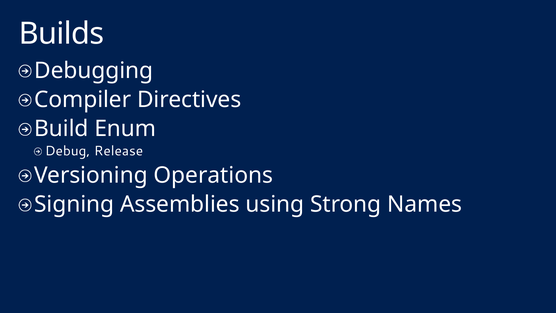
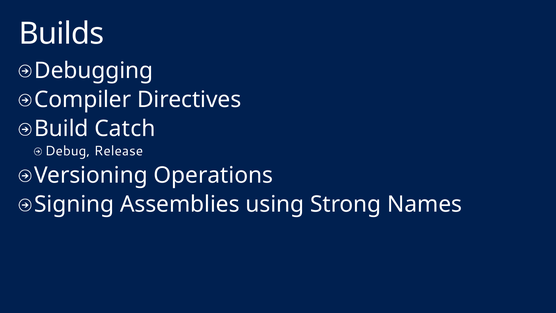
Enum: Enum -> Catch
